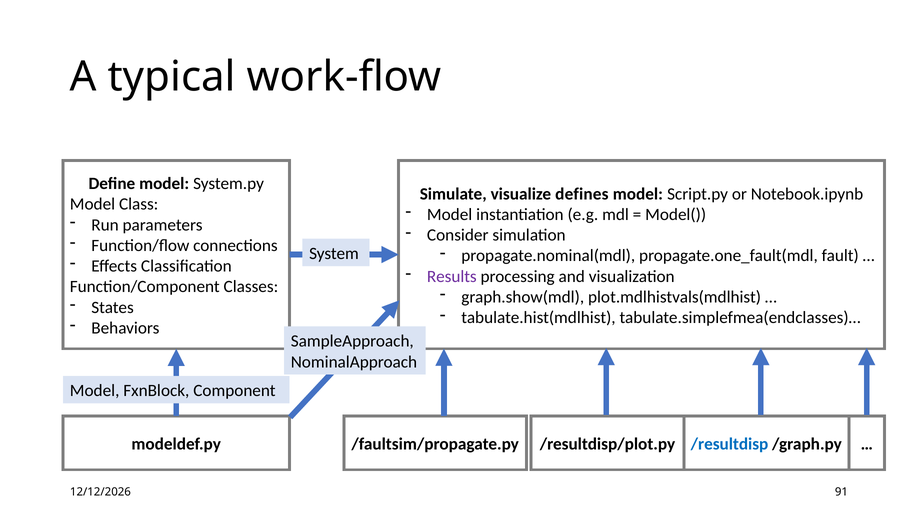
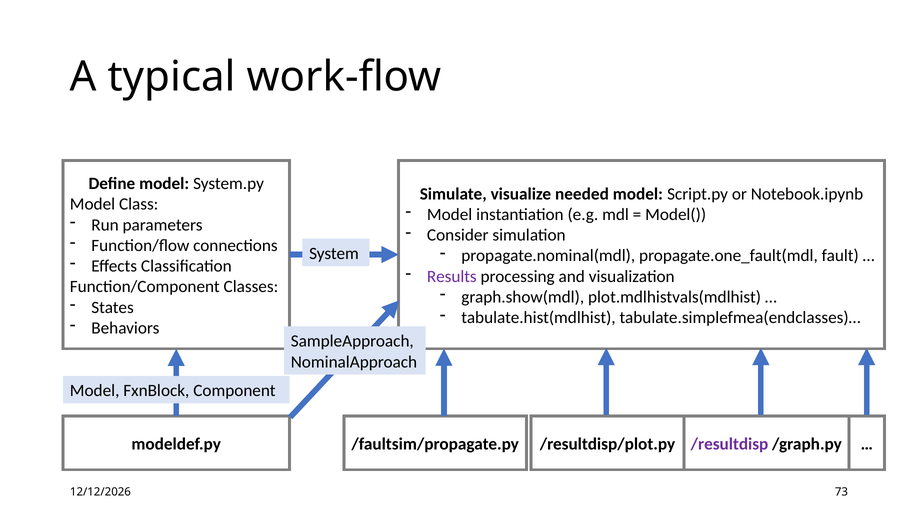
defines: defines -> needed
/resultdisp colour: blue -> purple
91: 91 -> 73
